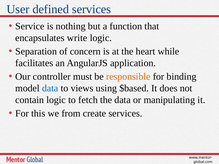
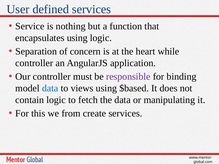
encapsulates write: write -> using
facilitates at (34, 63): facilitates -> controller
responsible colour: orange -> purple
